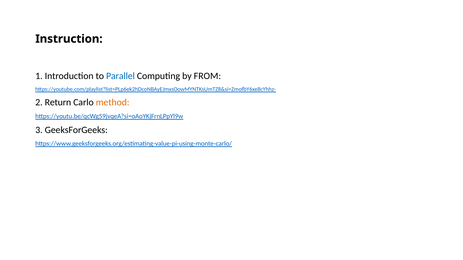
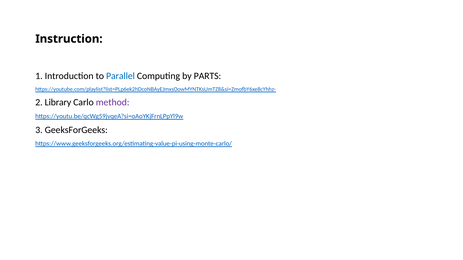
FROM: FROM -> PARTS
Return: Return -> Library
method colour: orange -> purple
